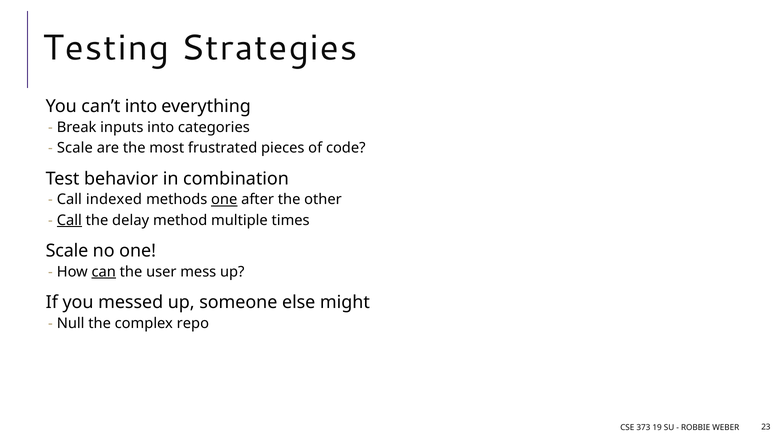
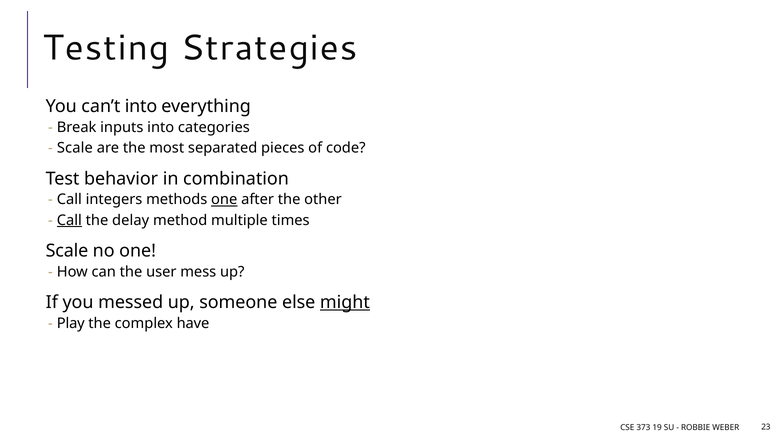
frustrated: frustrated -> separated
indexed: indexed -> integers
can underline: present -> none
might underline: none -> present
Null: Null -> Play
repo: repo -> have
